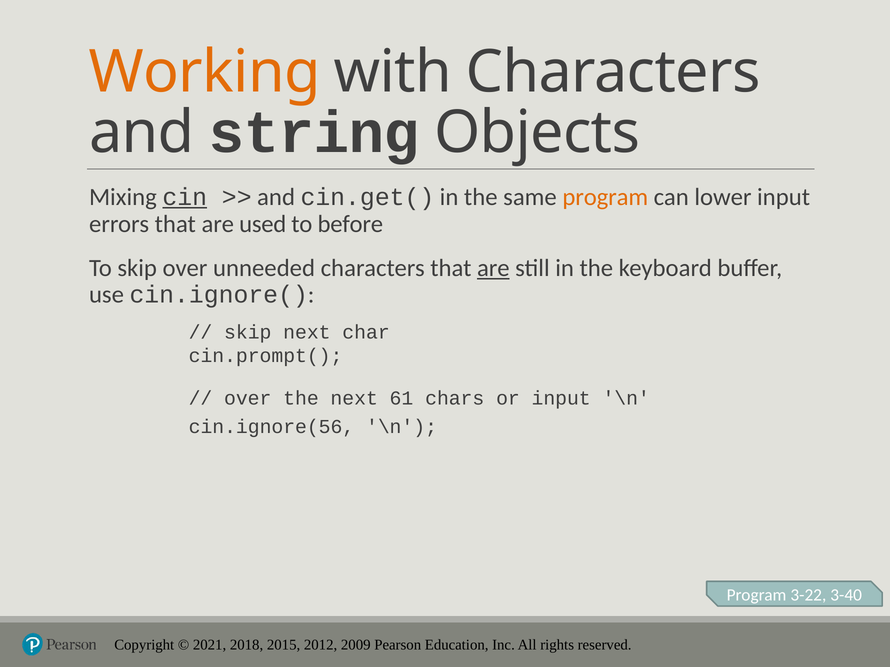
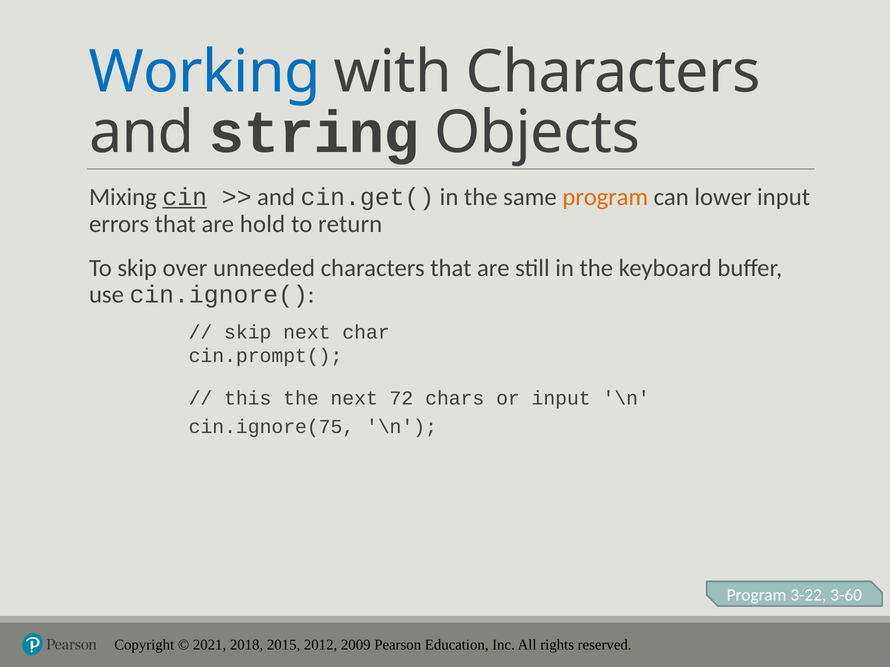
Working colour: orange -> blue
used: used -> hold
before: before -> return
are at (493, 268) underline: present -> none
over at (248, 398): over -> this
61: 61 -> 72
cin.ignore(56: cin.ignore(56 -> cin.ignore(75
3-40: 3-40 -> 3-60
